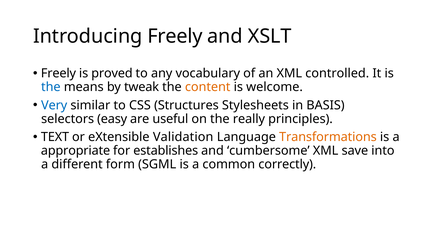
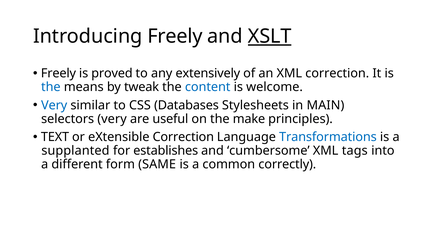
XSLT underline: none -> present
vocabulary: vocabulary -> extensively
XML controlled: controlled -> correction
content colour: orange -> blue
Structures: Structures -> Databases
BASIS: BASIS -> MAIN
selectors easy: easy -> very
really: really -> make
eXtensible Validation: Validation -> Correction
Transformations colour: orange -> blue
appropriate: appropriate -> supplanted
save: save -> tags
SGML: SGML -> SAME
